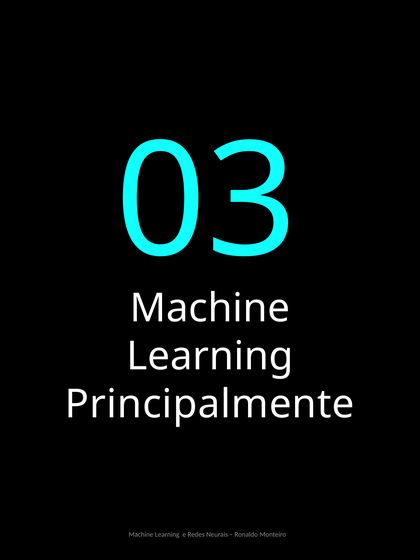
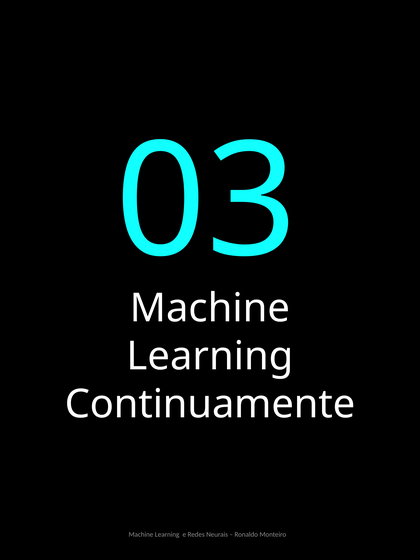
Principalmente: Principalmente -> Continuamente
